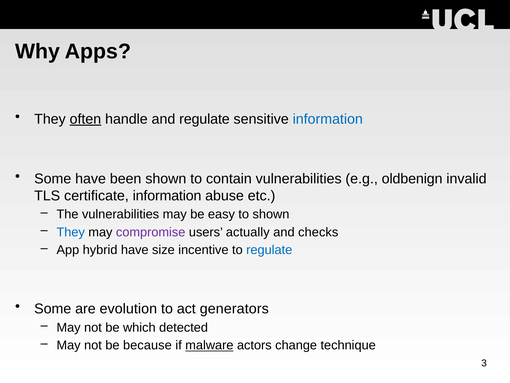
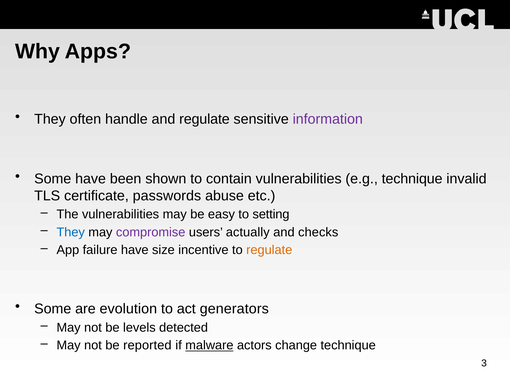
often underline: present -> none
information at (328, 119) colour: blue -> purple
e.g oldbenign: oldbenign -> technique
certificate information: information -> passwords
to shown: shown -> setting
hybrid: hybrid -> failure
regulate at (269, 250) colour: blue -> orange
which: which -> levels
because: because -> reported
